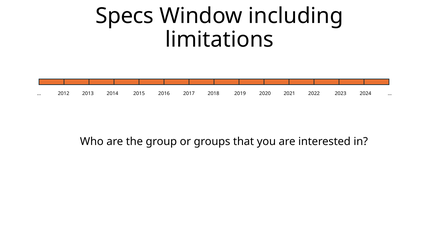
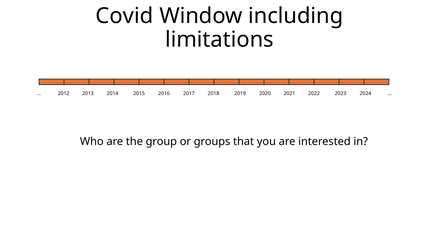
Specs: Specs -> Covid
